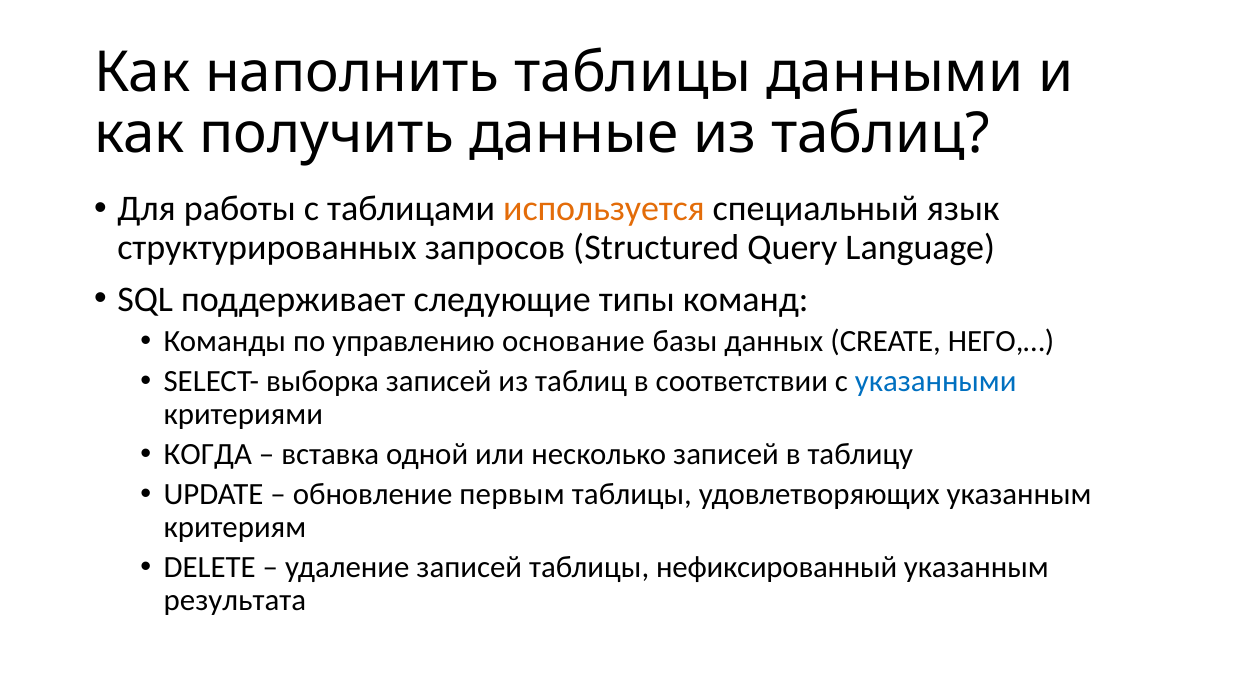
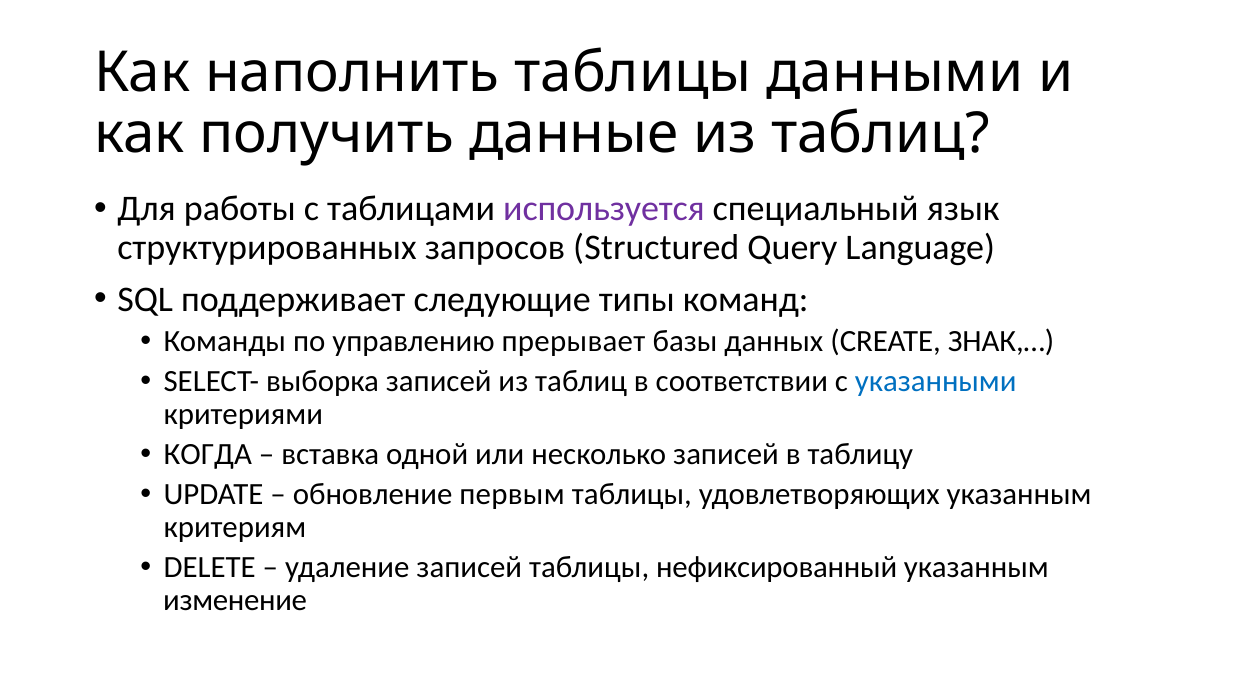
используется colour: orange -> purple
основание: основание -> прерывает
НЕГО,…: НЕГО,… -> ЗНАК,…
результата: результата -> изменение
